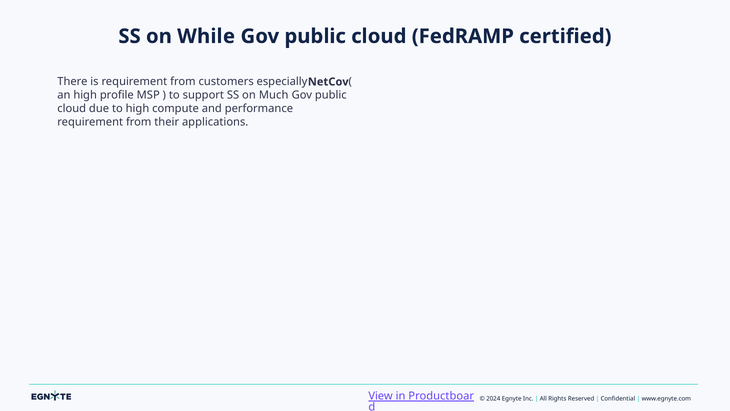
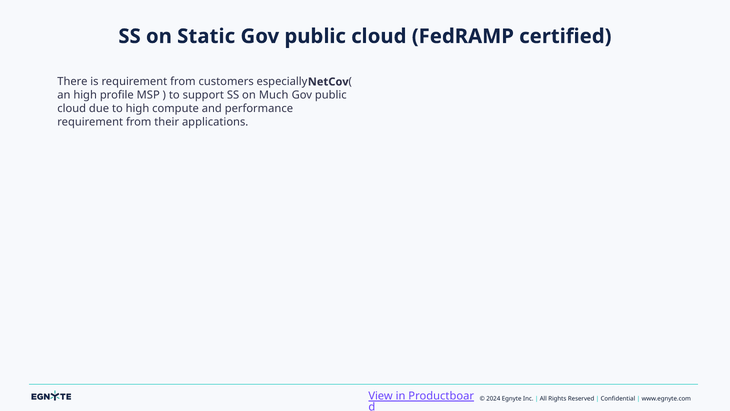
While: While -> Static
